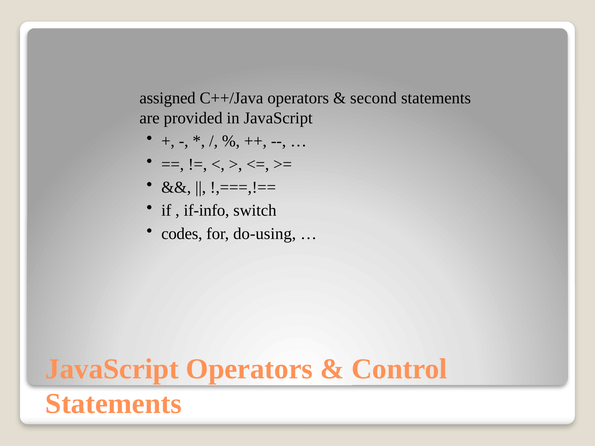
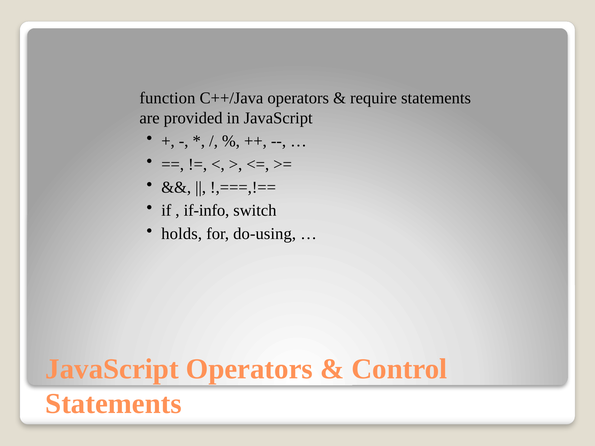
assigned: assigned -> function
second: second -> require
codes: codes -> holds
